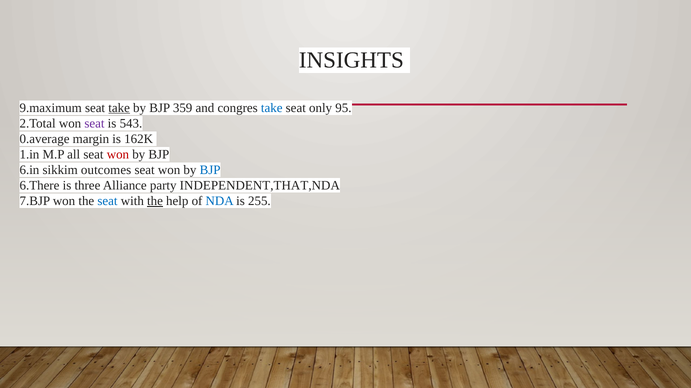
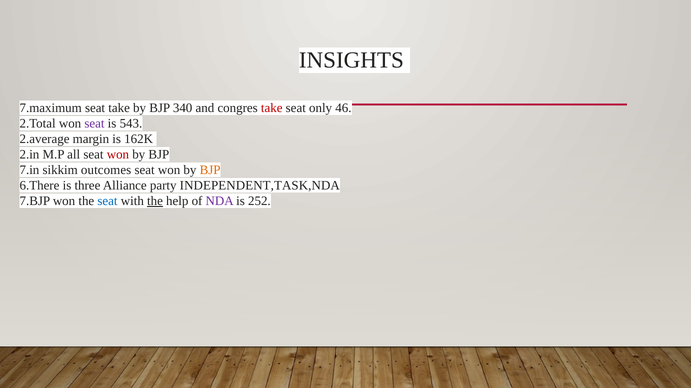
9.maximum: 9.maximum -> 7.maximum
take at (119, 108) underline: present -> none
359: 359 -> 340
take at (272, 108) colour: blue -> red
95: 95 -> 46
0.average: 0.average -> 2.average
1.in: 1.in -> 2.in
6.in: 6.in -> 7.in
BJP at (210, 170) colour: blue -> orange
INDEPENDENT,THAT,NDA: INDEPENDENT,THAT,NDA -> INDEPENDENT,TASK,NDA
NDA colour: blue -> purple
255: 255 -> 252
